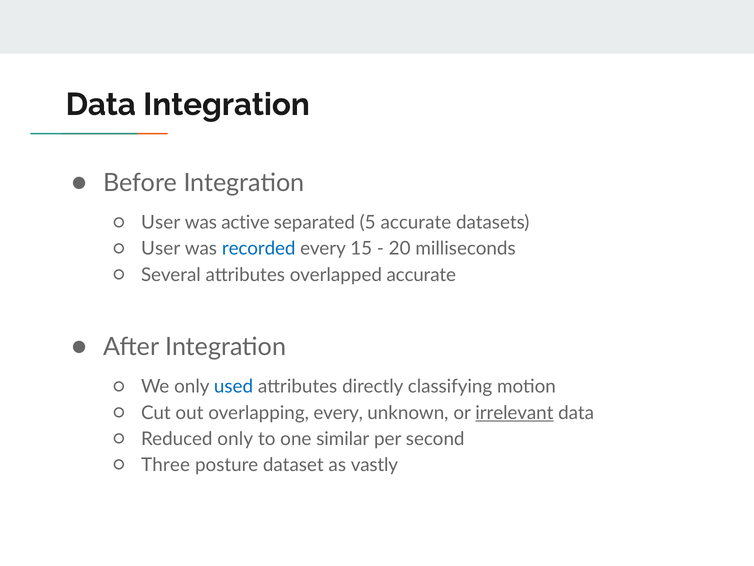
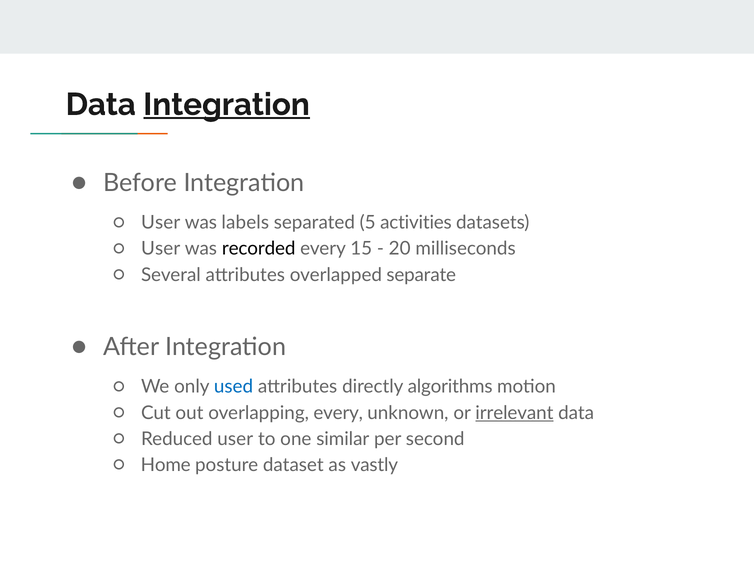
Integration at (227, 104) underline: none -> present
active: active -> labels
5 accurate: accurate -> activities
recorded colour: blue -> black
overlapped accurate: accurate -> separate
classifying: classifying -> algorithms
Reduced only: only -> user
Three: Three -> Home
